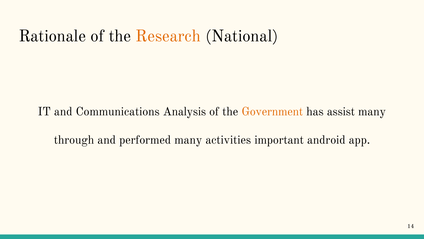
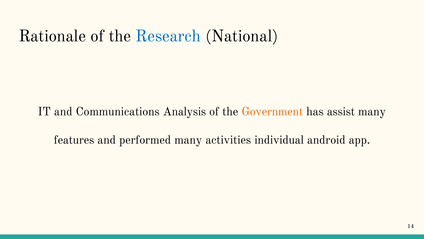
Research colour: orange -> blue
through: through -> features
important: important -> individual
